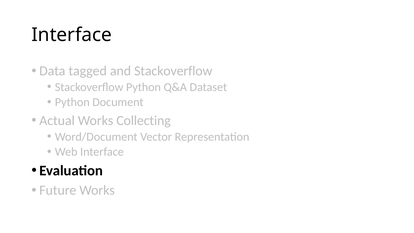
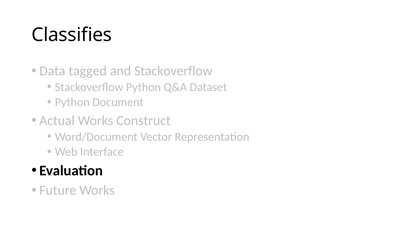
Interface at (72, 35): Interface -> Classifies
Collecting: Collecting -> Construct
